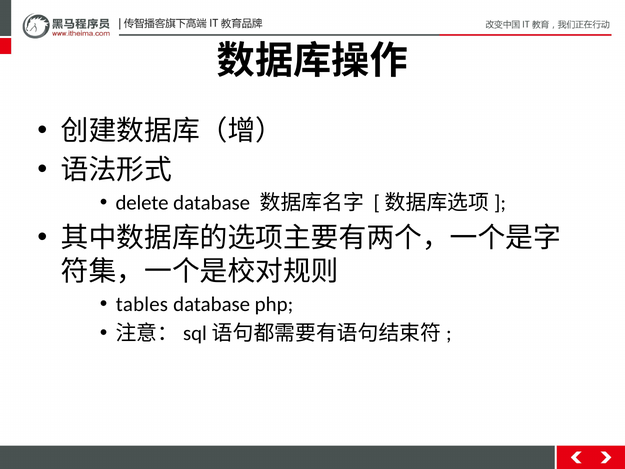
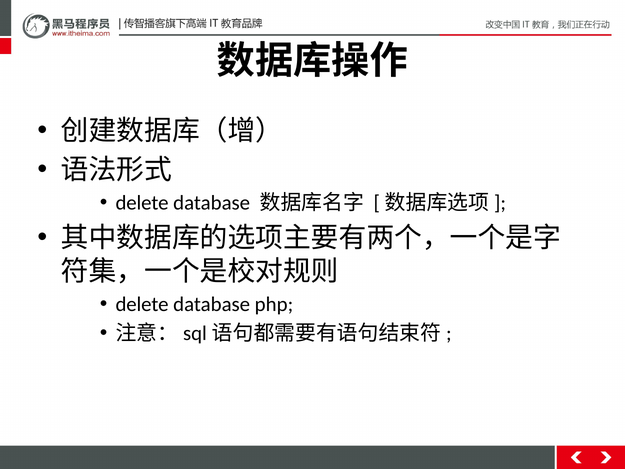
tables at (142, 304): tables -> delete
